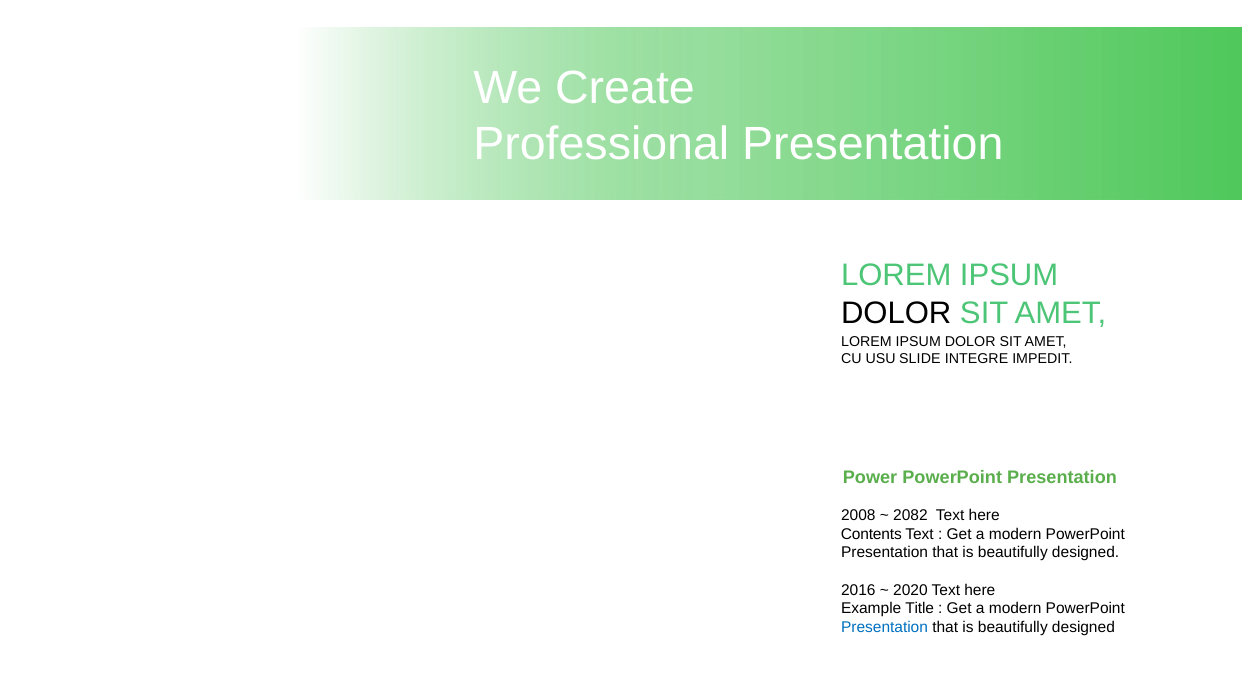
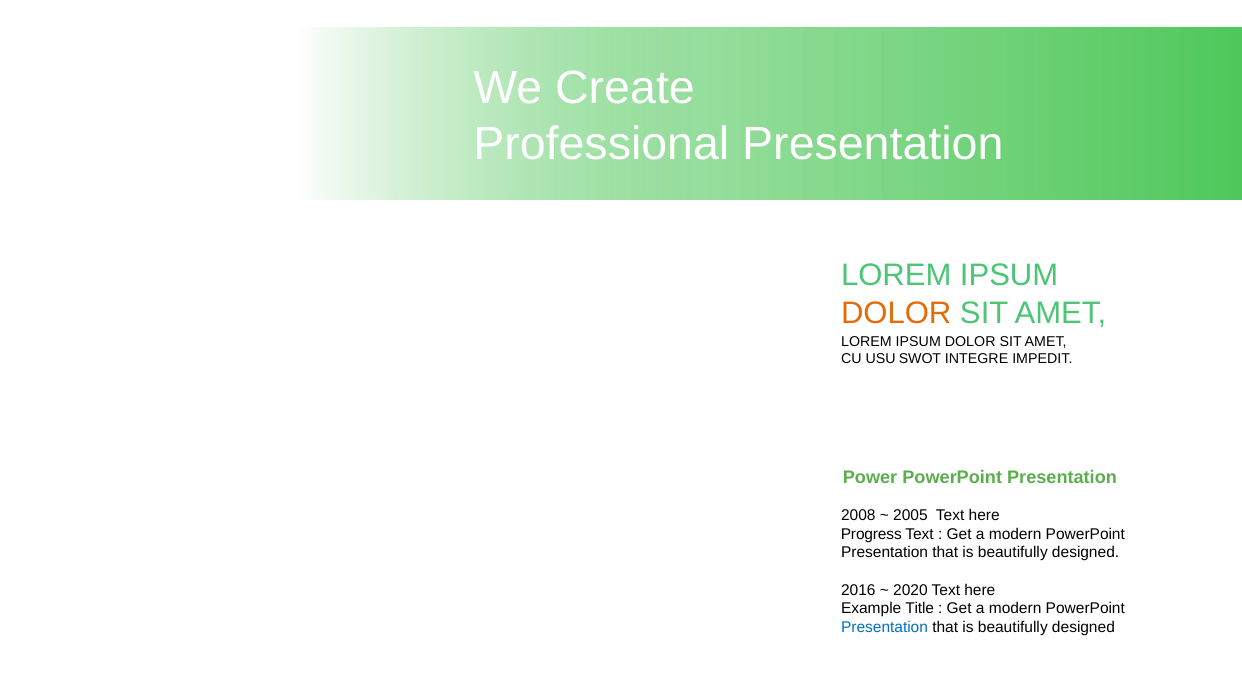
DOLOR at (896, 313) colour: black -> orange
SLIDE: SLIDE -> SWOT
2082: 2082 -> 2005
Contents: Contents -> Progress
